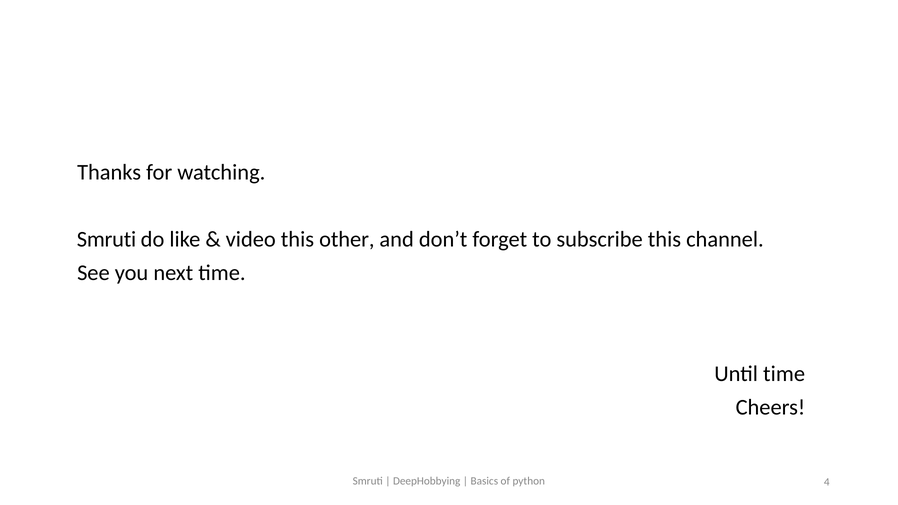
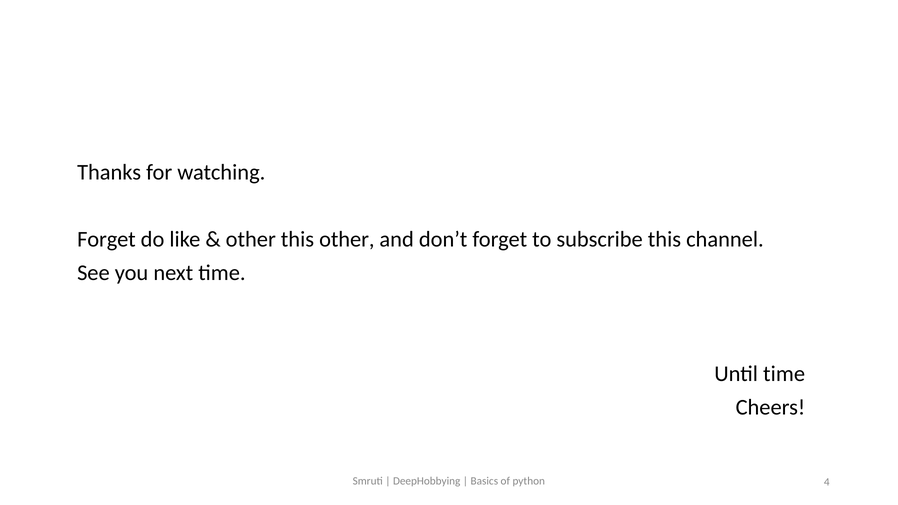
Smruti at (106, 239): Smruti -> Forget
video at (251, 239): video -> other
